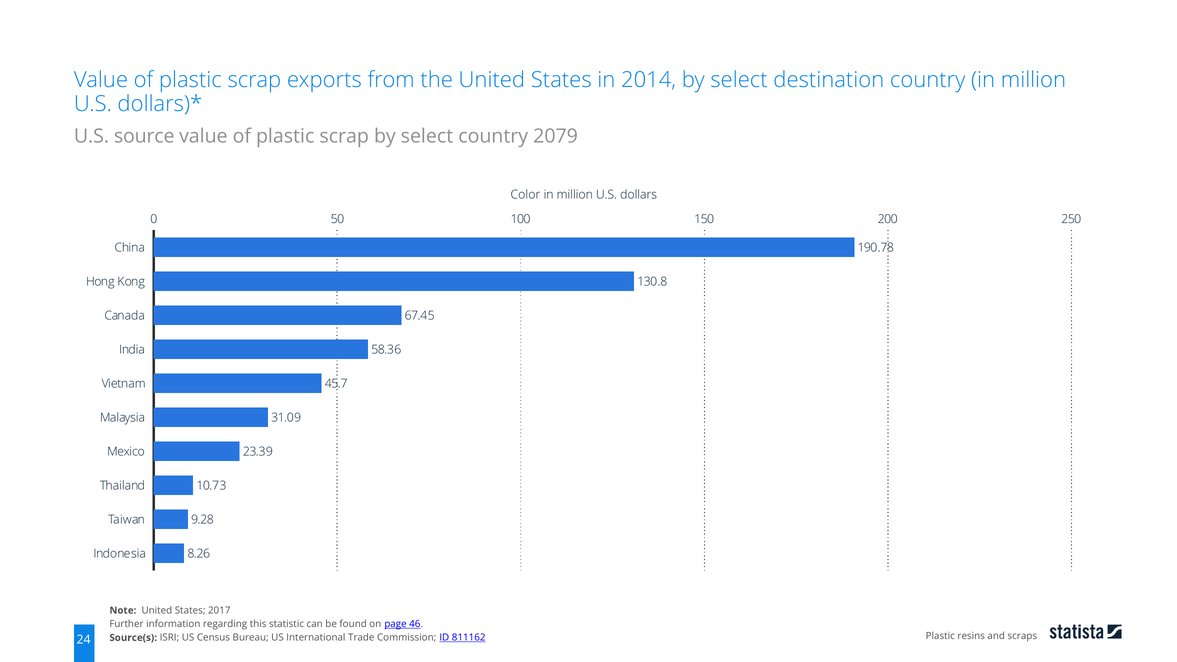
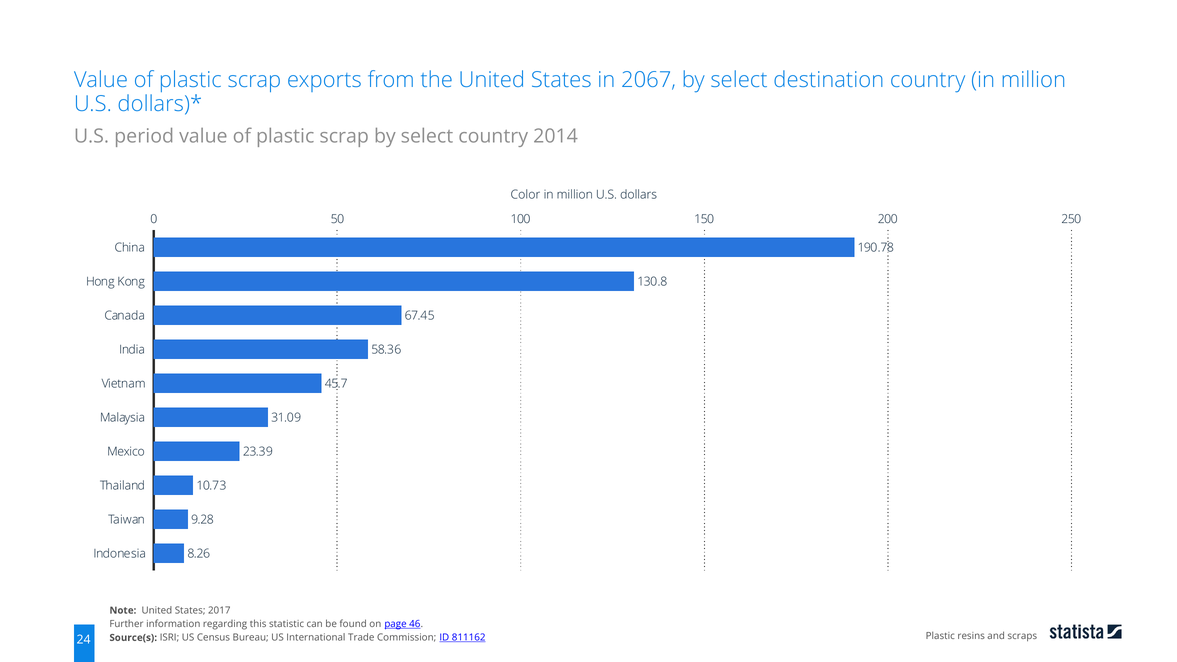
2014: 2014 -> 2067
source: source -> period
2079: 2079 -> 2014
